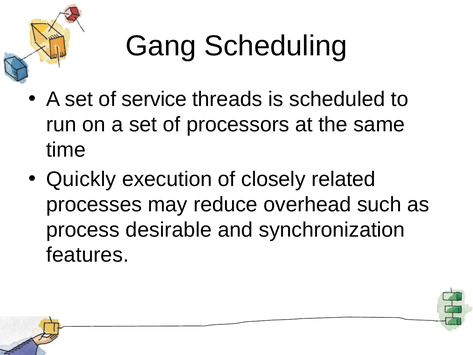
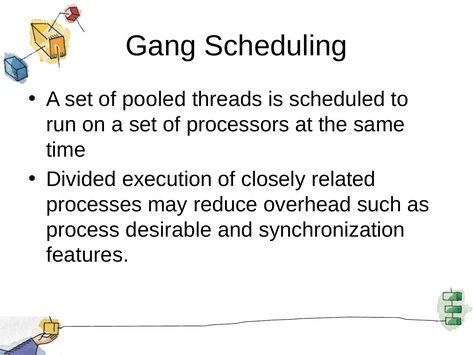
service: service -> pooled
Quickly: Quickly -> Divided
